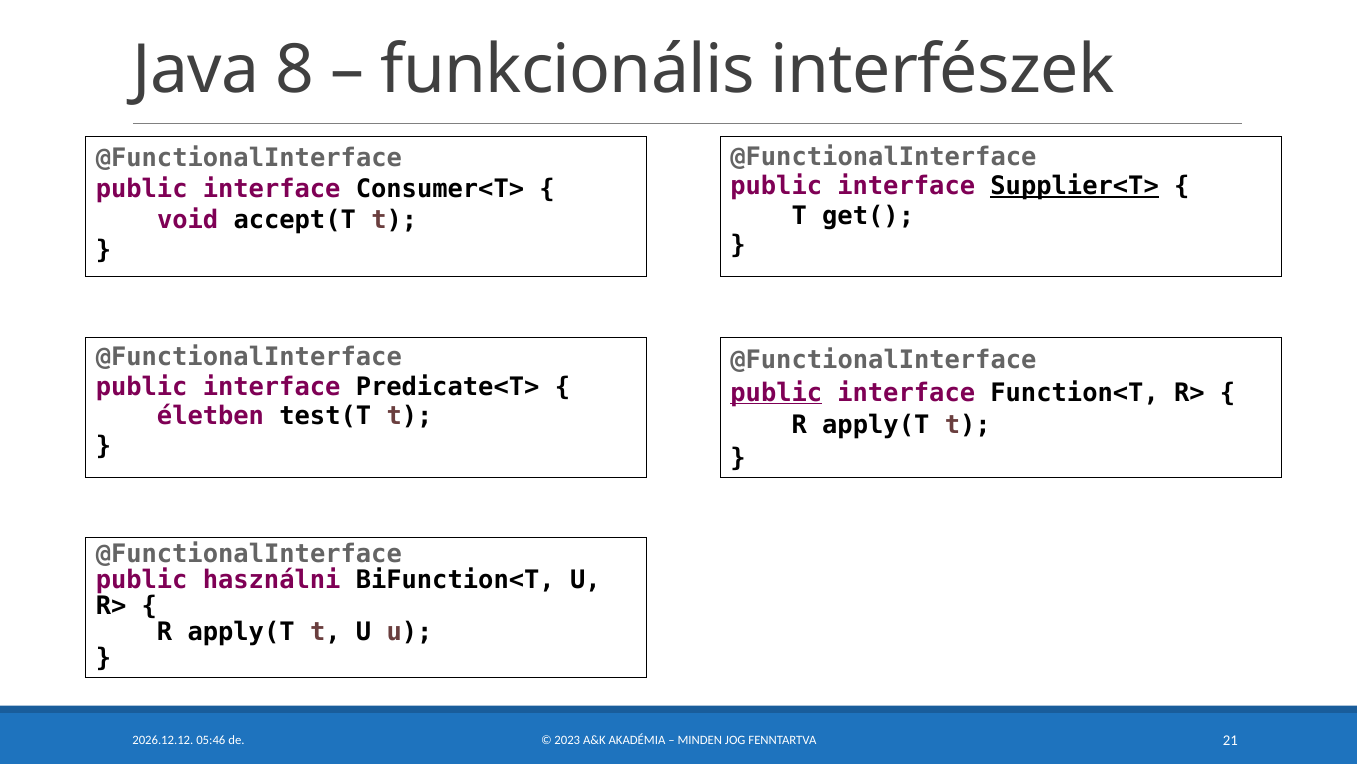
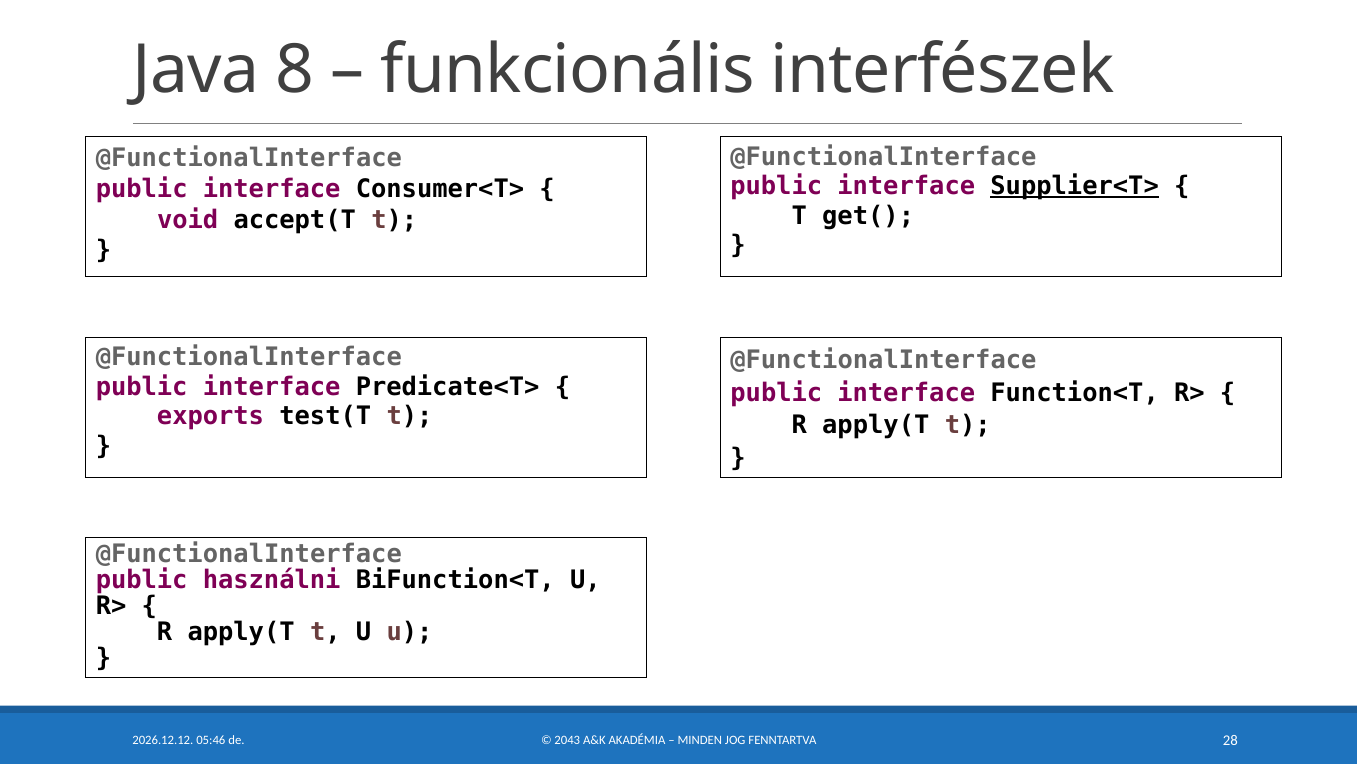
public at (776, 392) underline: present -> none
életben: életben -> exports
2023: 2023 -> 2043
21: 21 -> 28
